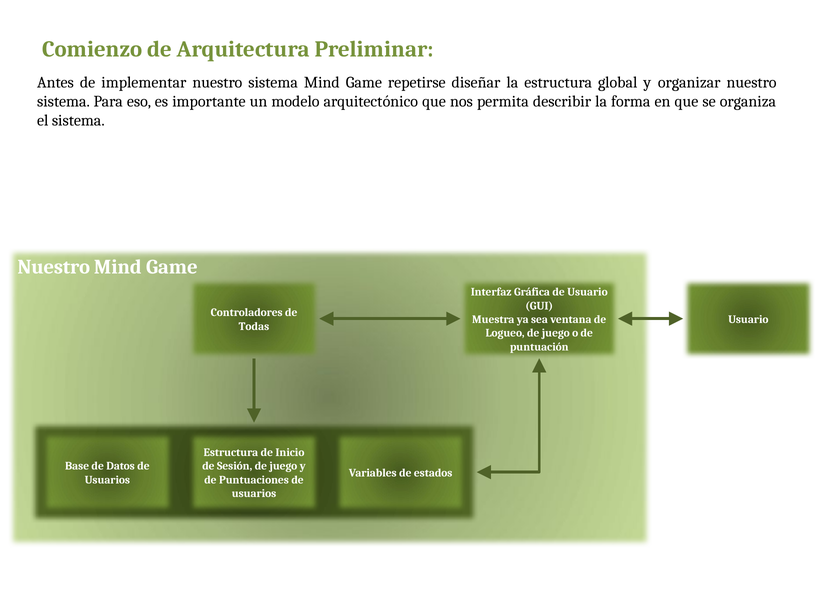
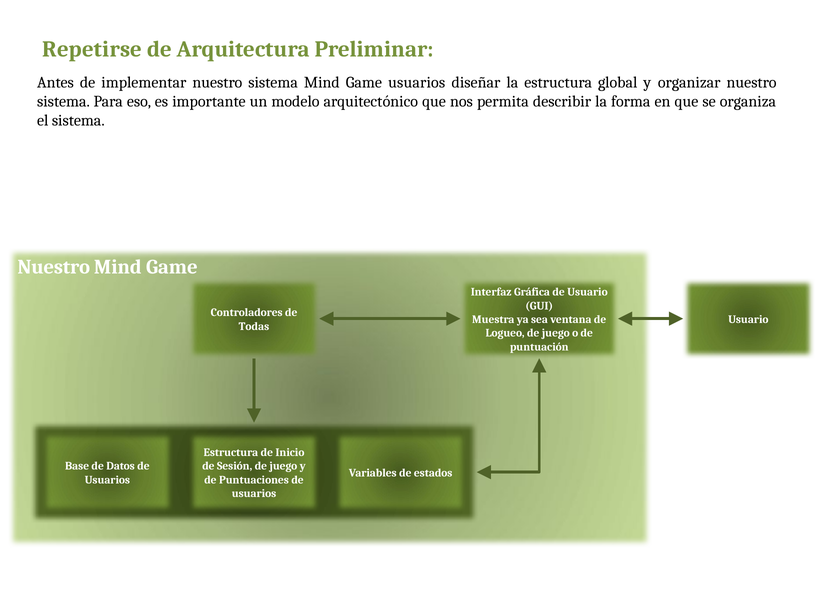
Comienzo: Comienzo -> Repetirse
Game repetirse: repetirse -> usuarios
